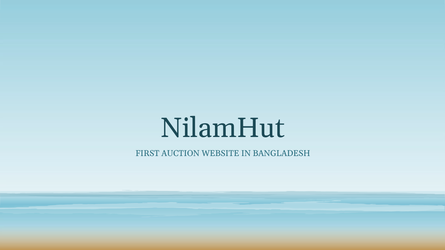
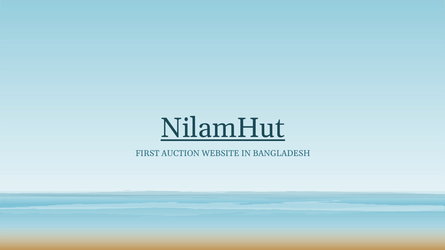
NilamHut underline: none -> present
